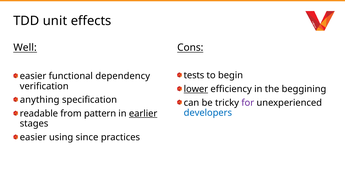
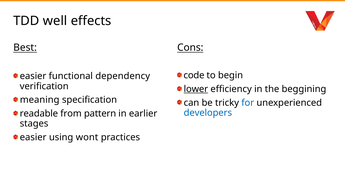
unit: unit -> well
Well: Well -> Best
tests: tests -> code
anything: anything -> meaning
for colour: purple -> blue
earlier underline: present -> none
since: since -> wont
